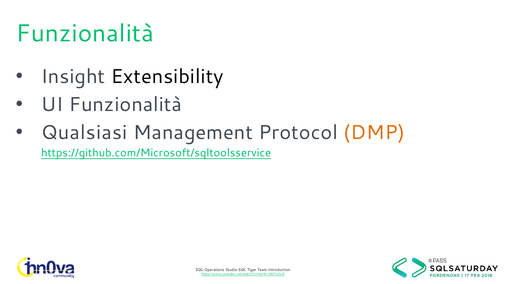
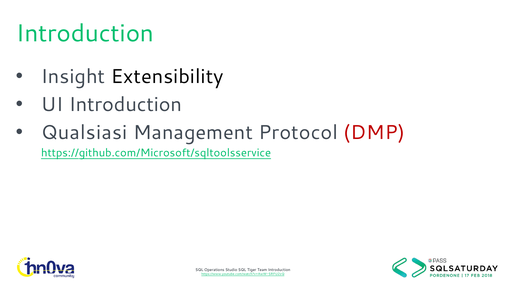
Funzionalità at (85, 33): Funzionalità -> Introduction
UI Funzionalità: Funzionalità -> Introduction
DMP colour: orange -> red
